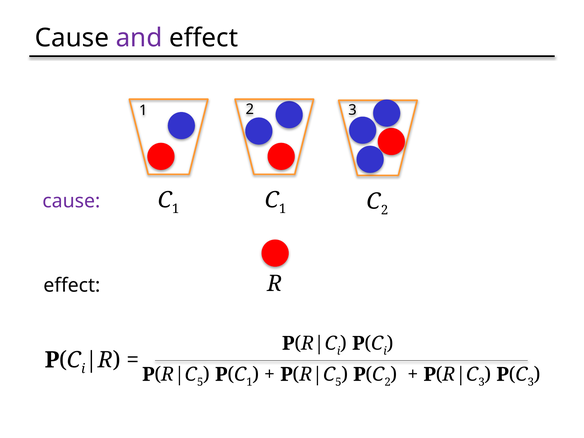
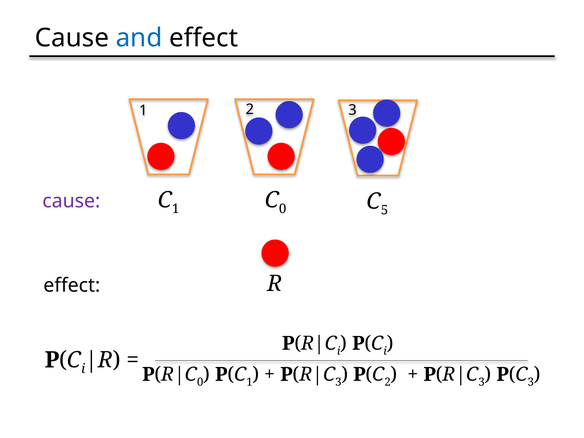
and colour: purple -> blue
1 at (283, 209): 1 -> 0
2 at (385, 210): 2 -> 5
5 at (200, 382): 5 -> 0
5 at (338, 382): 5 -> 3
